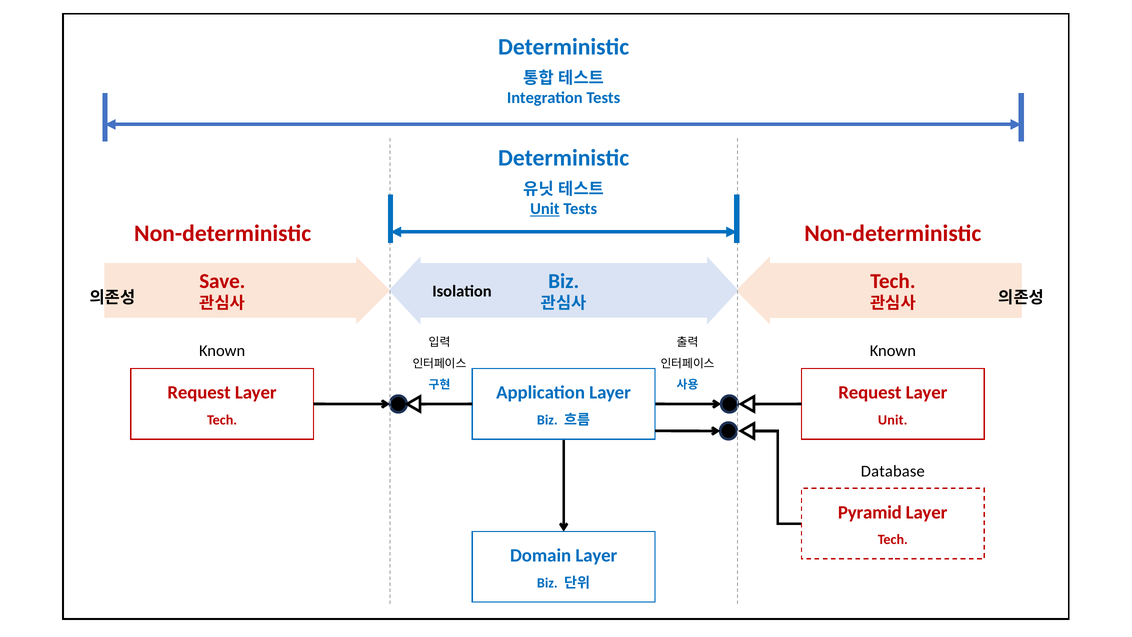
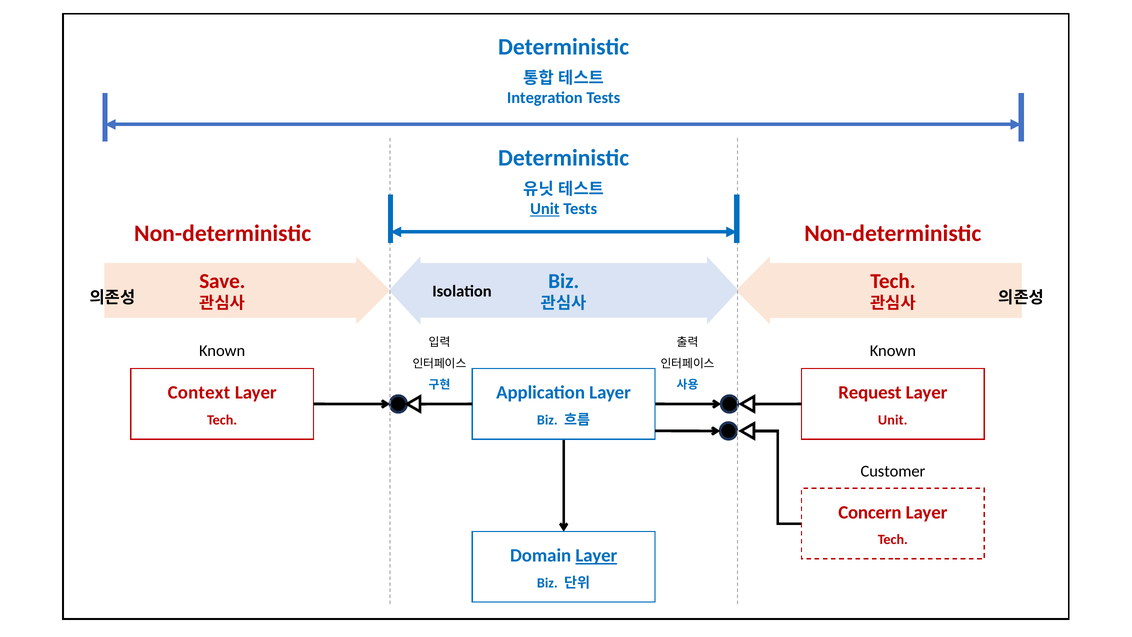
Request at (199, 393): Request -> Context
Database: Database -> Customer
Pyramid: Pyramid -> Concern
Layer at (596, 555) underline: none -> present
